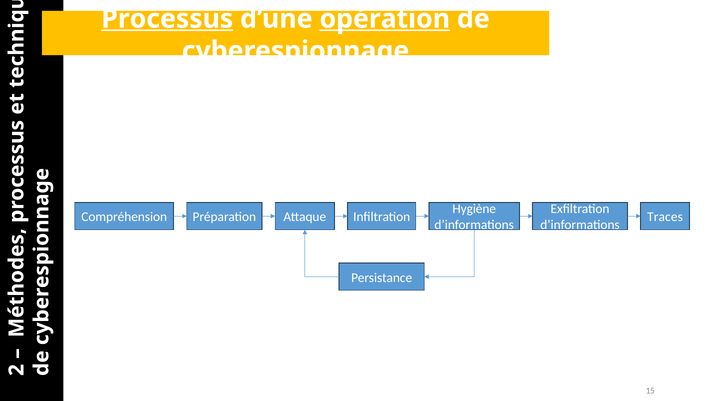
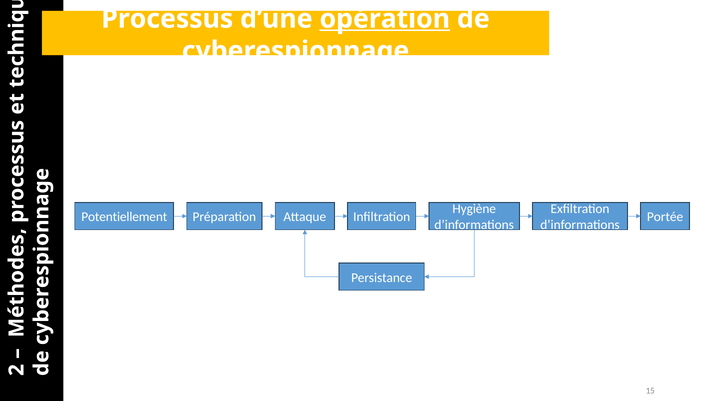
Processus underline: present -> none
Compréhension: Compréhension -> Potentiellement
Traces: Traces -> Portée
